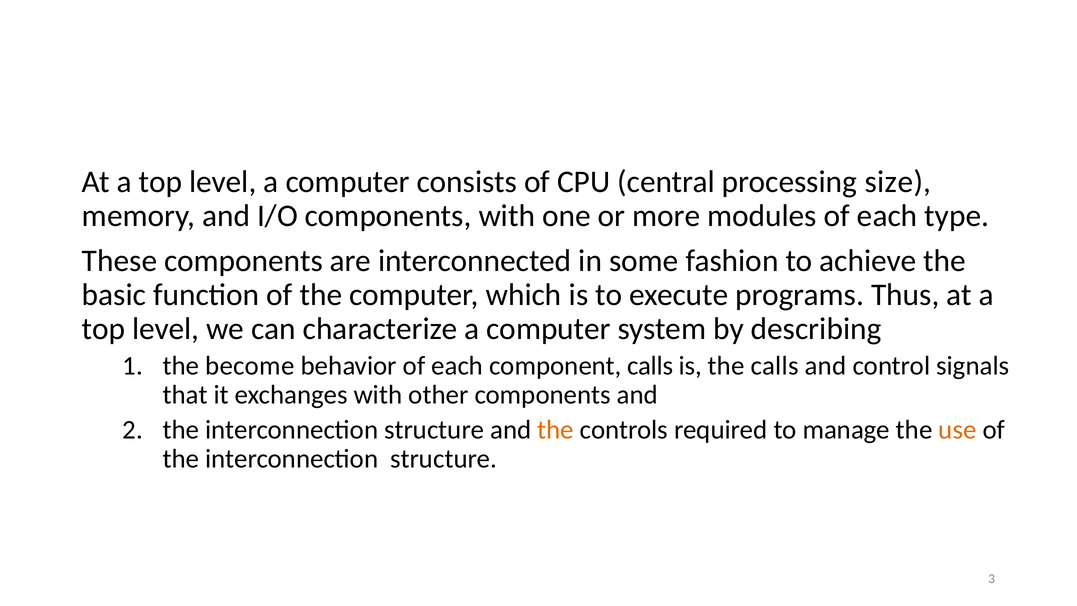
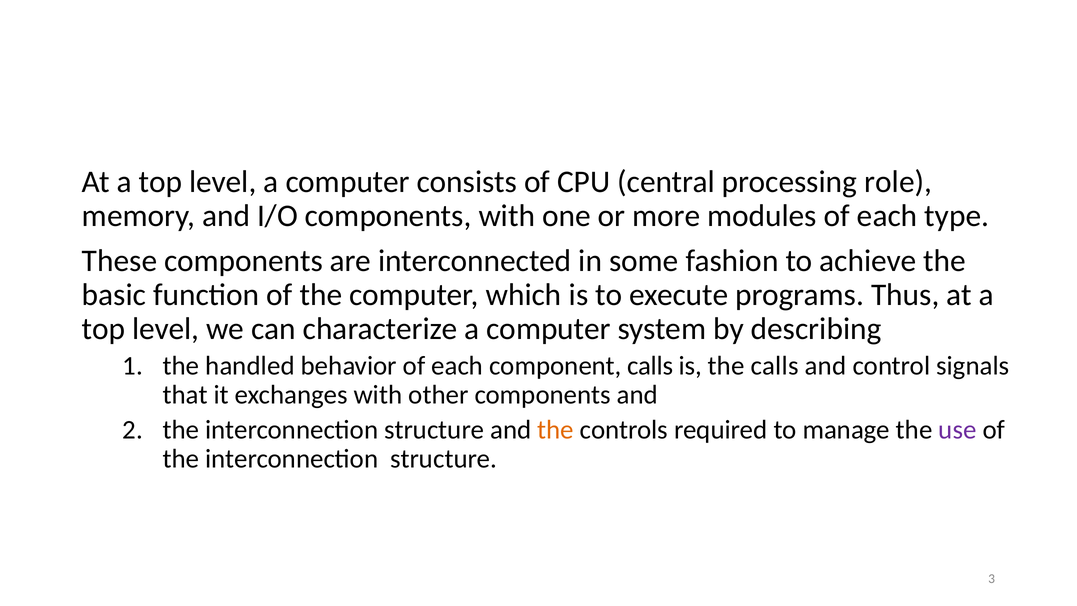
size: size -> role
become: become -> handled
use colour: orange -> purple
